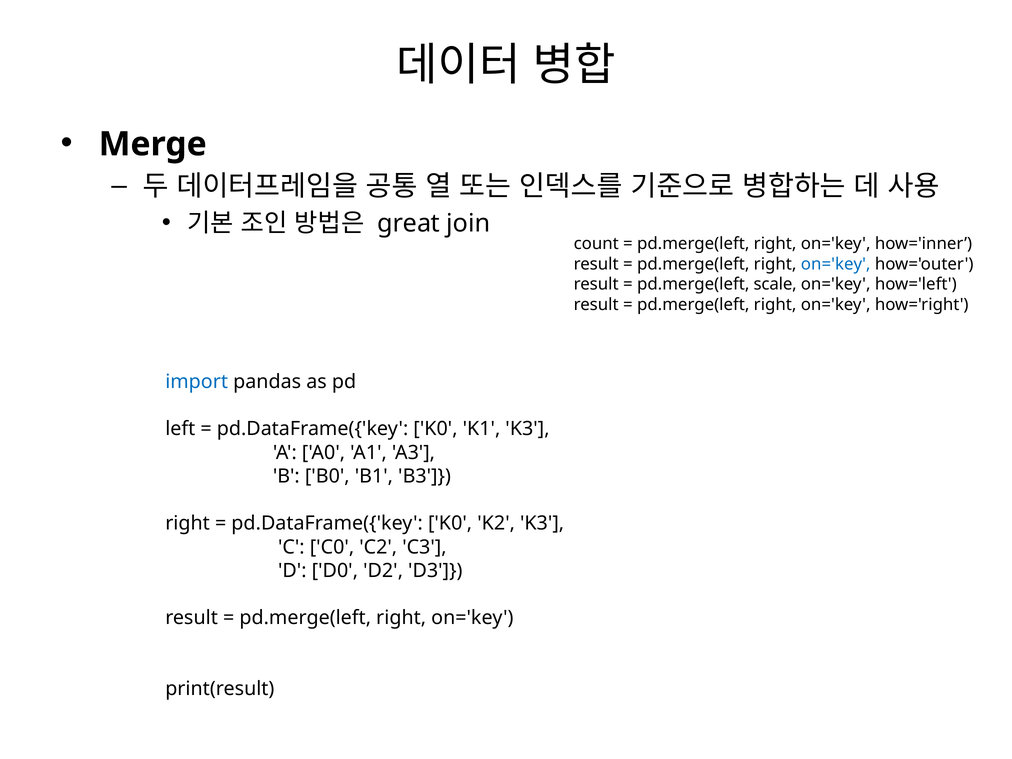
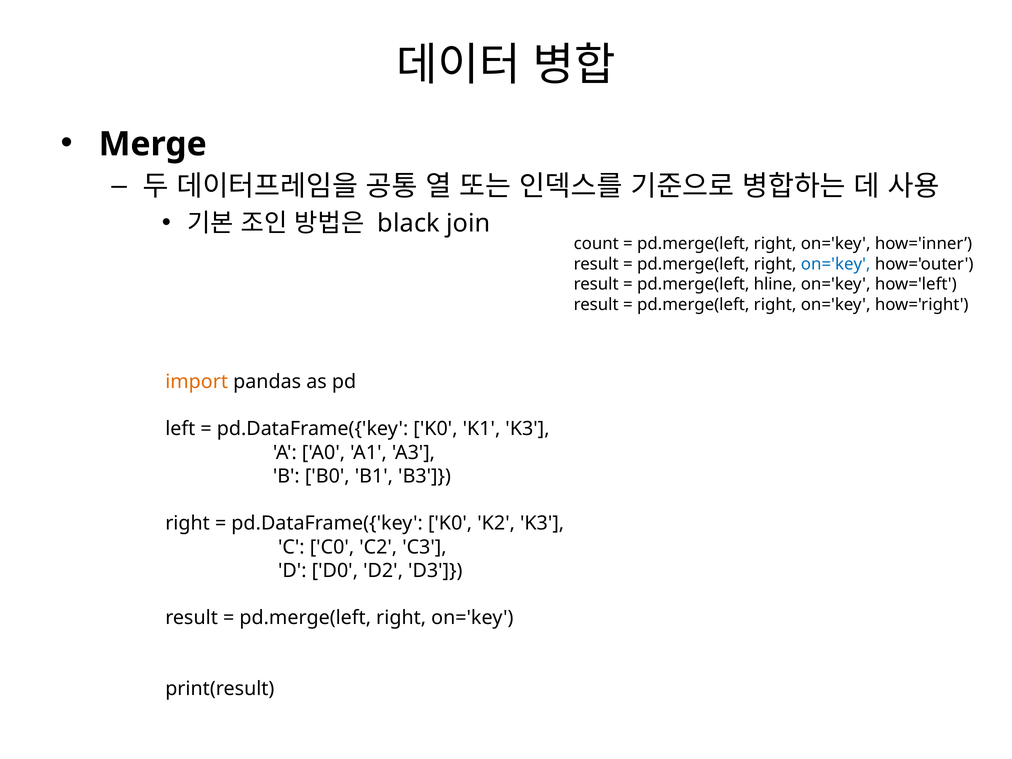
great: great -> black
scale: scale -> hline
import colour: blue -> orange
